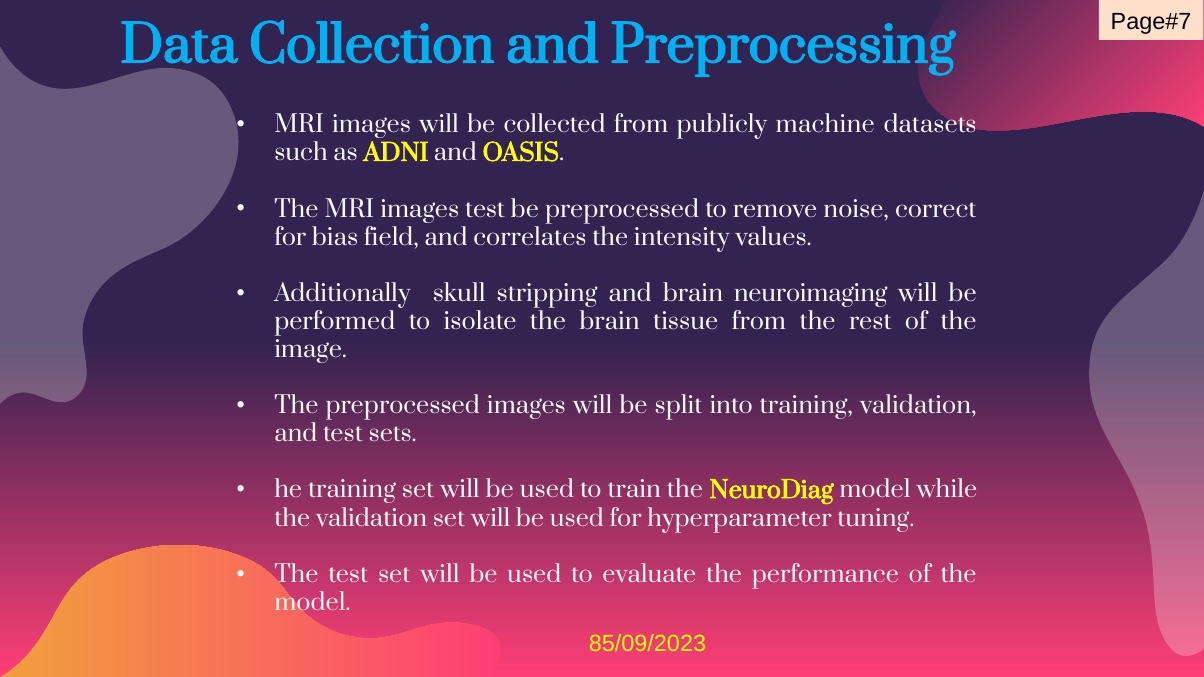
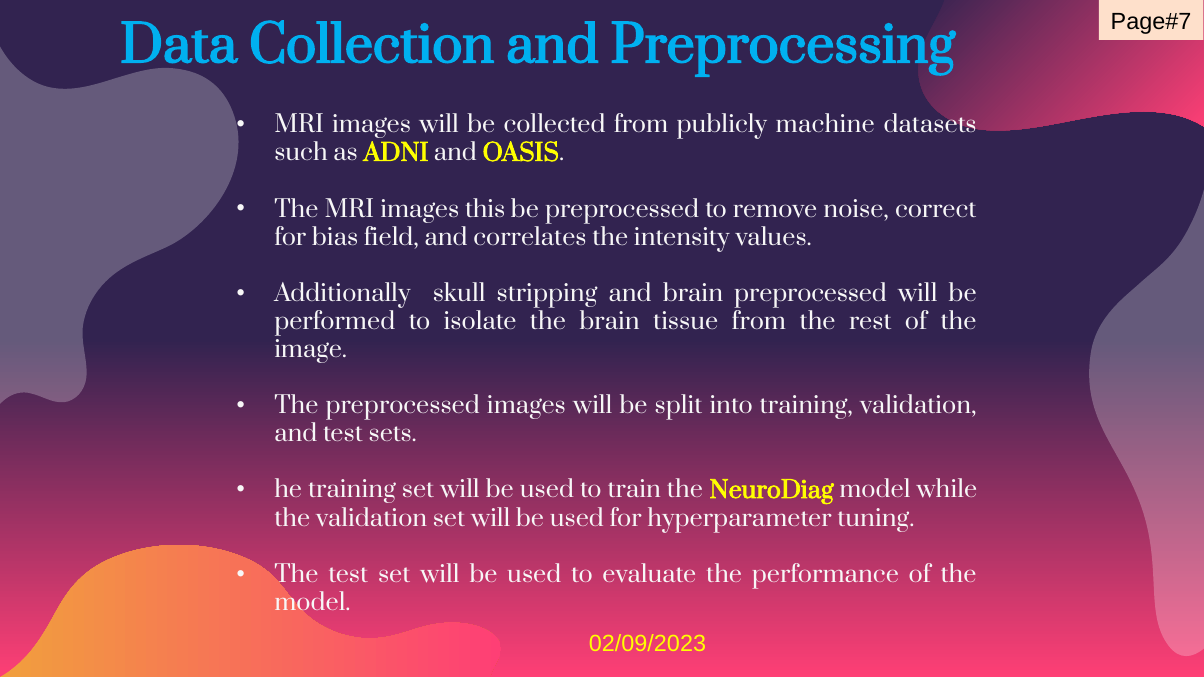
images test: test -> this
brain neuroimaging: neuroimaging -> preprocessed
85/09/2023: 85/09/2023 -> 02/09/2023
